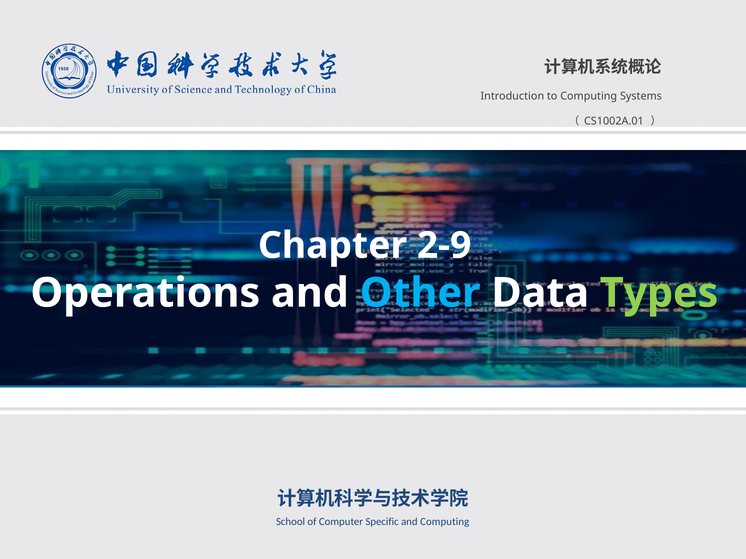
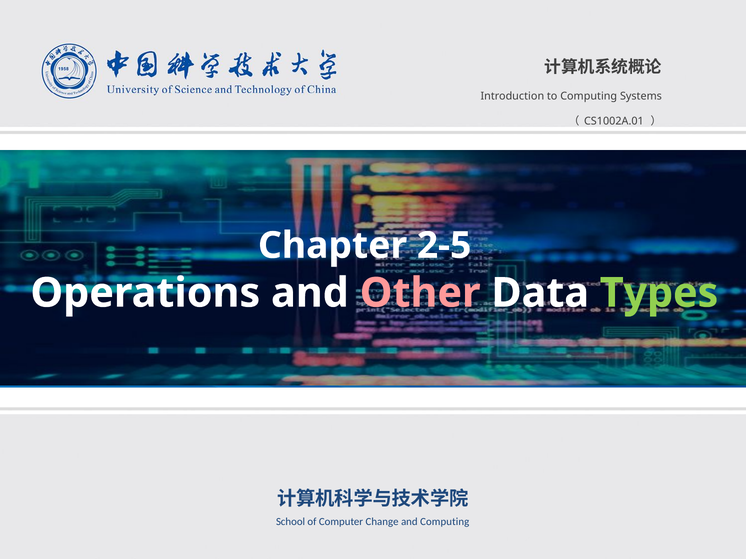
2-9: 2-9 -> 2-5
Other colour: light blue -> pink
Specific: Specific -> Change
